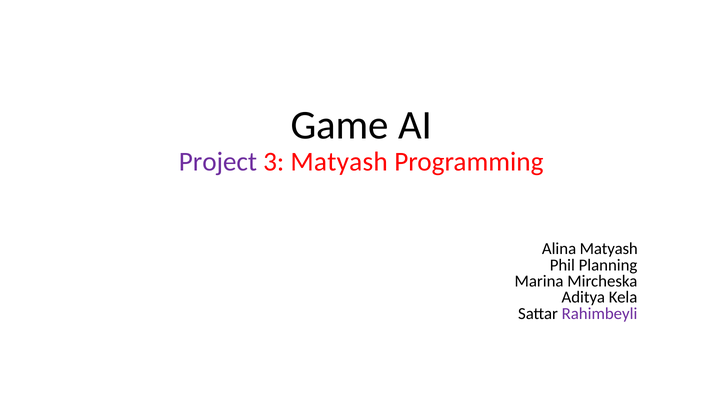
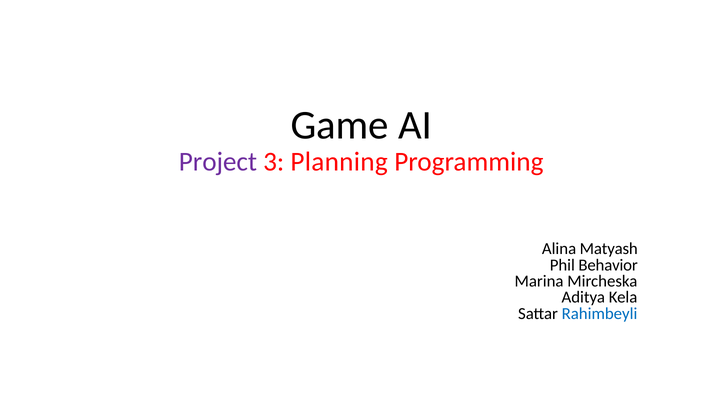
3 Matyash: Matyash -> Planning
Planning: Planning -> Behavior
Rahimbeyli colour: purple -> blue
